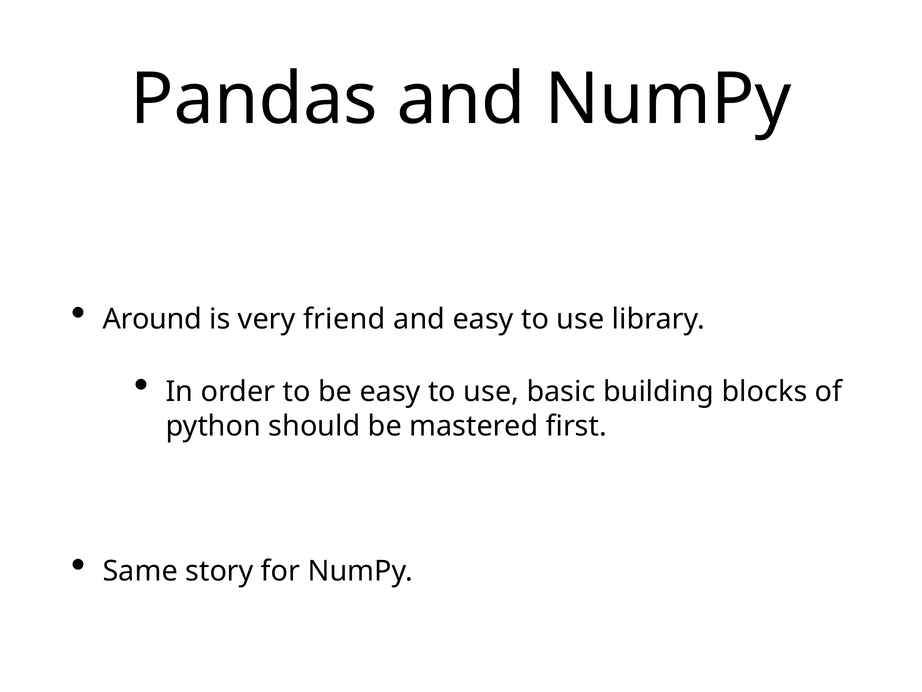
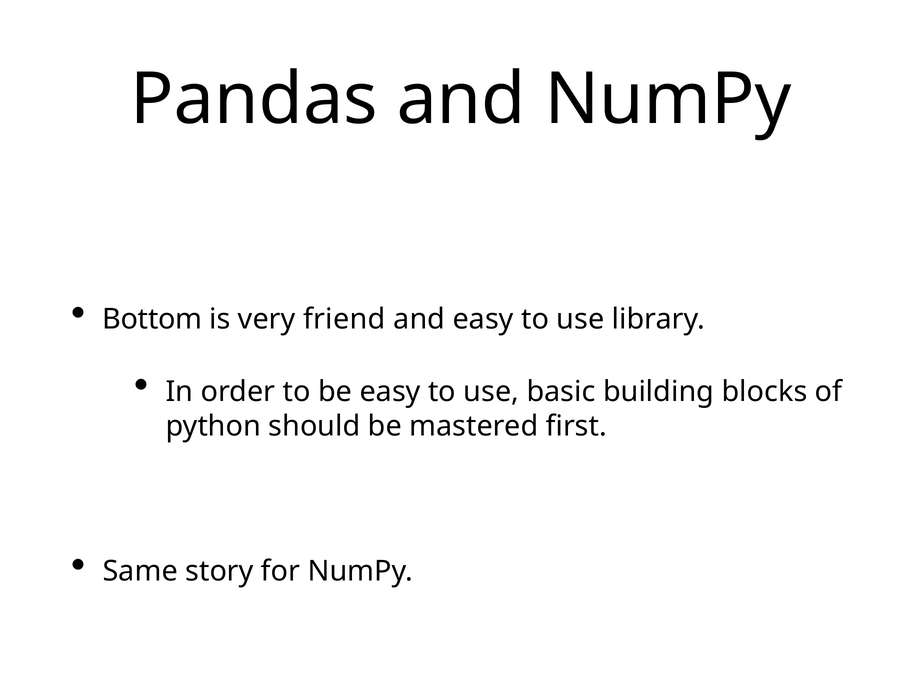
Around: Around -> Bottom
